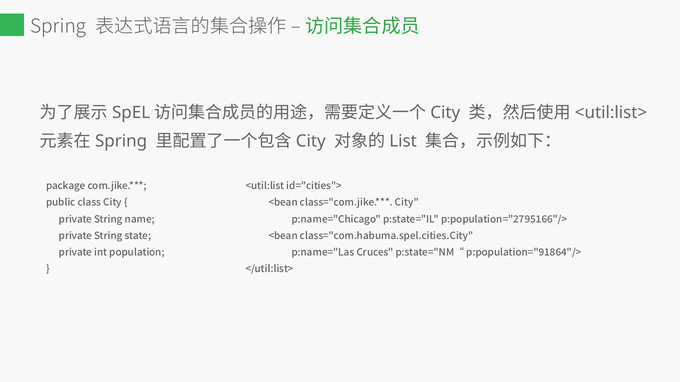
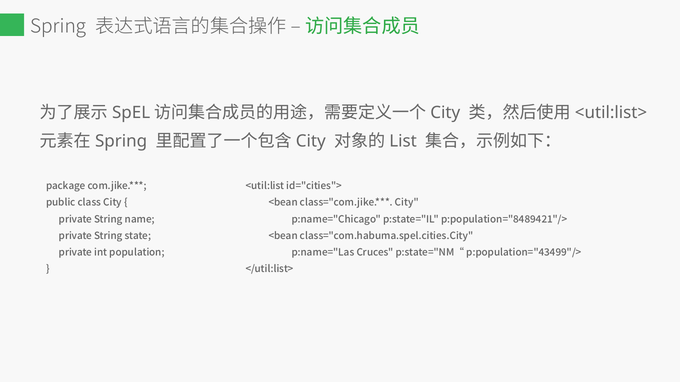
p:population="2795166"/>: p:population="2795166"/> -> p:population="8489421"/>
p:population="91864"/>: p:population="91864"/> -> p:population="43499"/>
